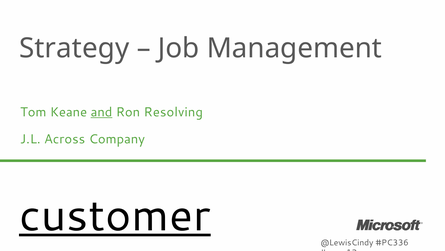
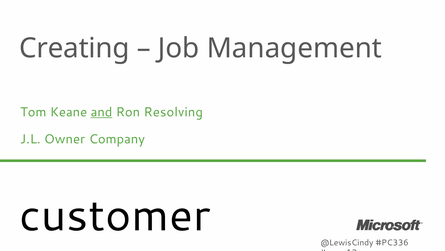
Strategy: Strategy -> Creating
Across: Across -> Owner
customer underline: present -> none
